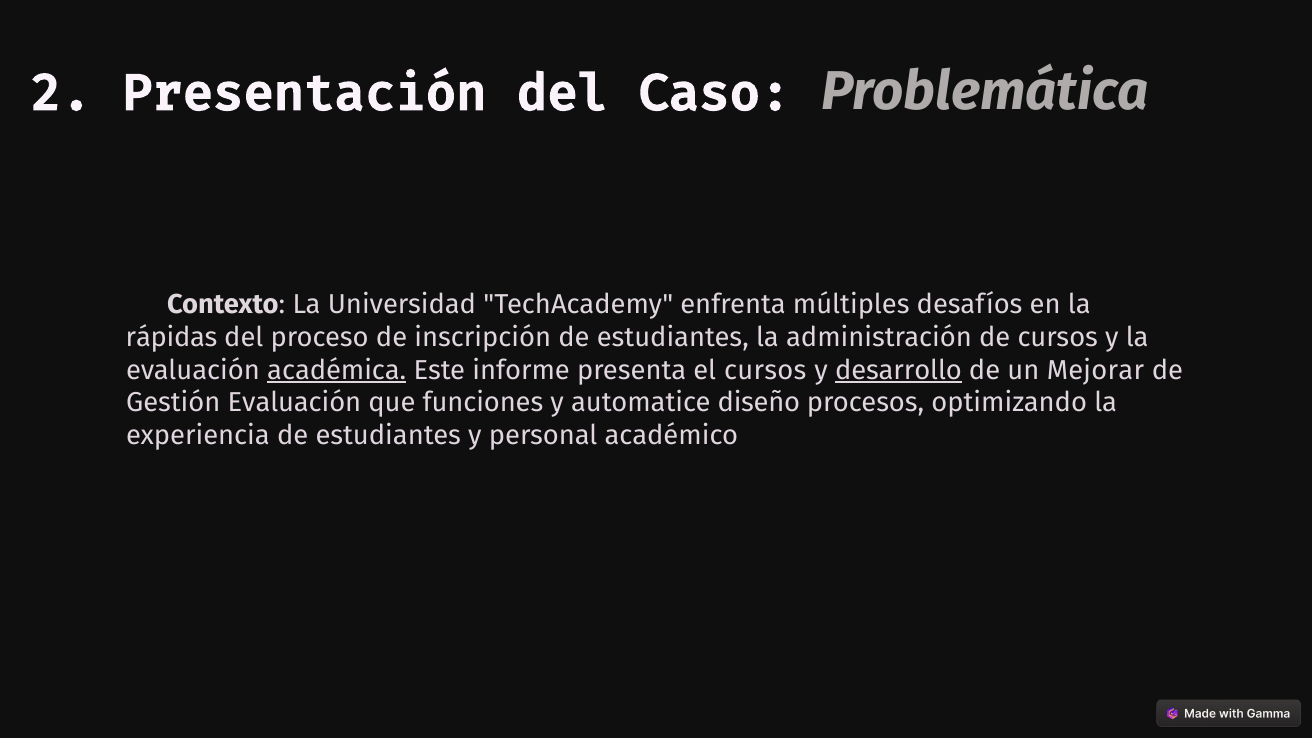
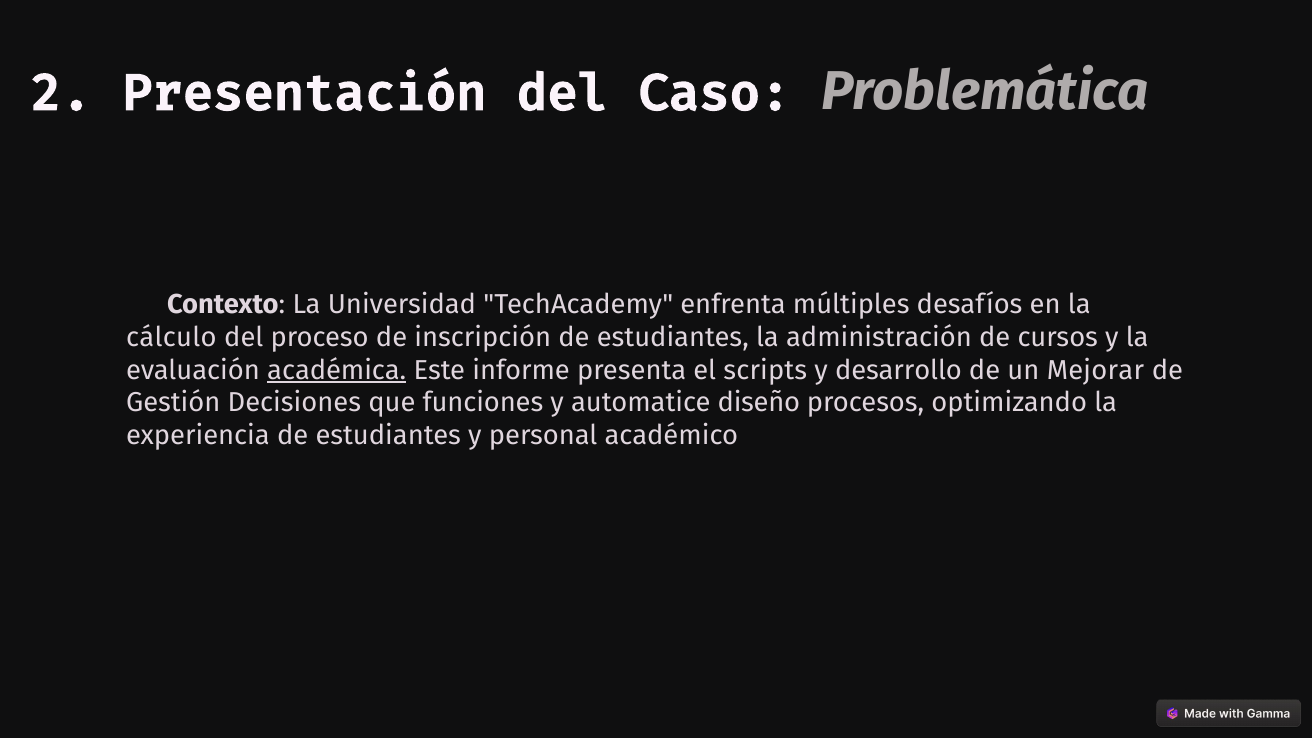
rápidas: rápidas -> cálculo
el cursos: cursos -> scripts
desarrollo underline: present -> none
Gestión Evaluación: Evaluación -> Decisiones
